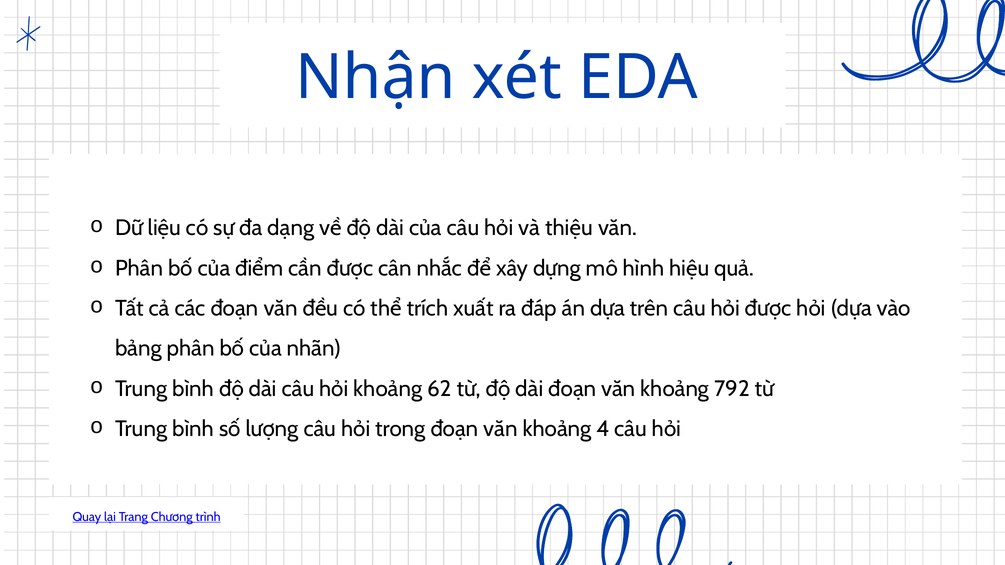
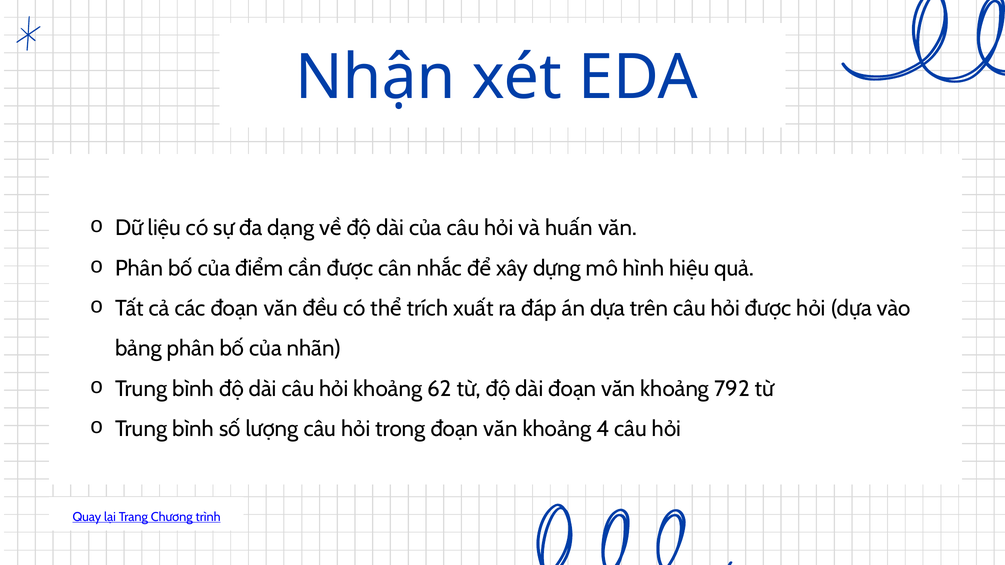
thiệu: thiệu -> huấn
